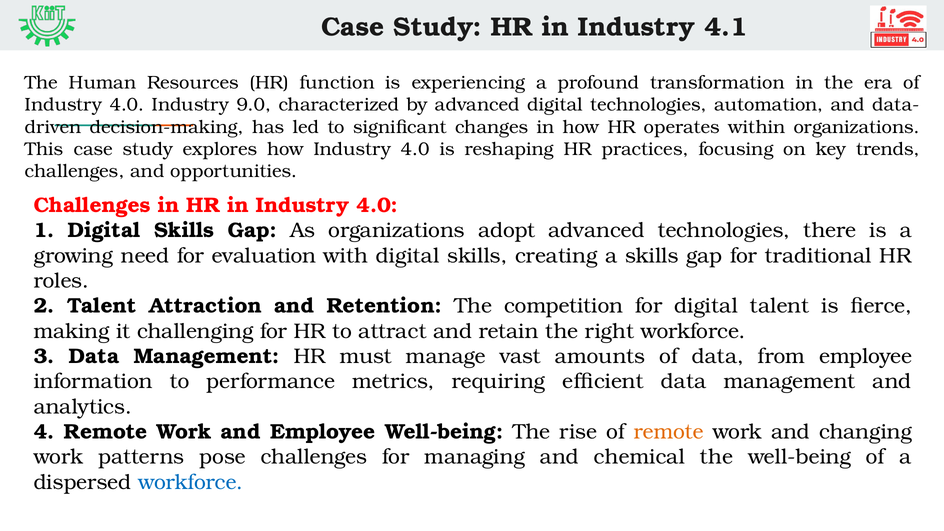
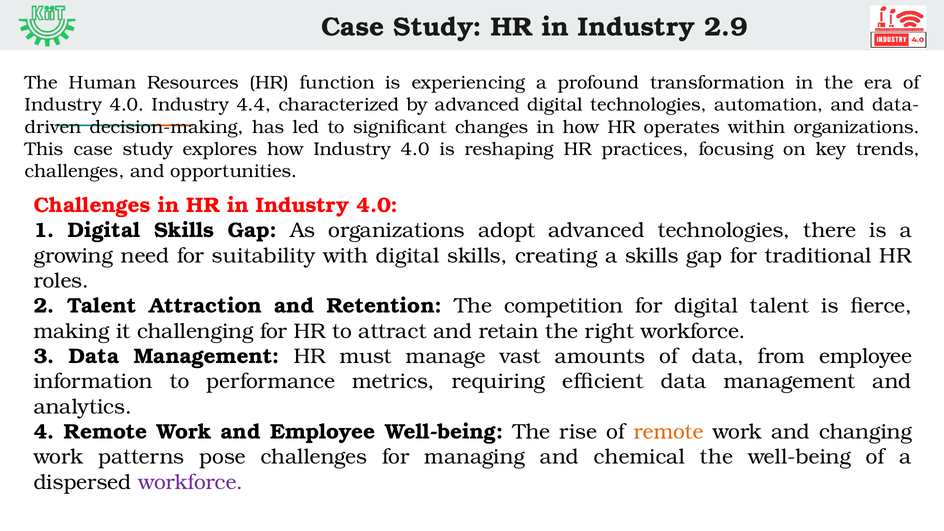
4.1: 4.1 -> 2.9
9.0: 9.0 -> 4.4
evaluation: evaluation -> suitability
workforce at (191, 482) colour: blue -> purple
